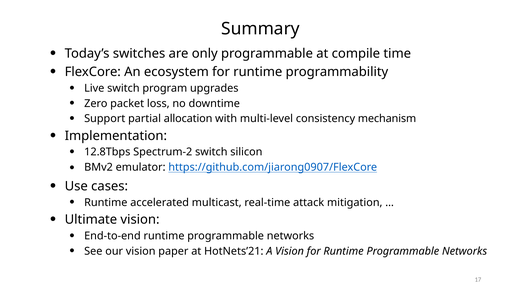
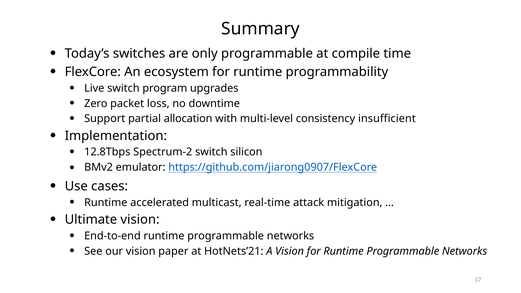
mechanism: mechanism -> insufficient
